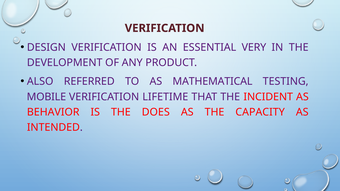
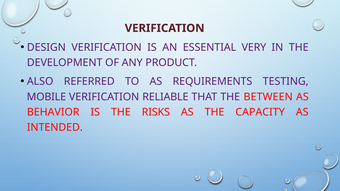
MATHEMATICAL: MATHEMATICAL -> REQUIREMENTS
LIFETIME: LIFETIME -> RELIABLE
INCIDENT: INCIDENT -> BETWEEN
DOES: DOES -> RISKS
